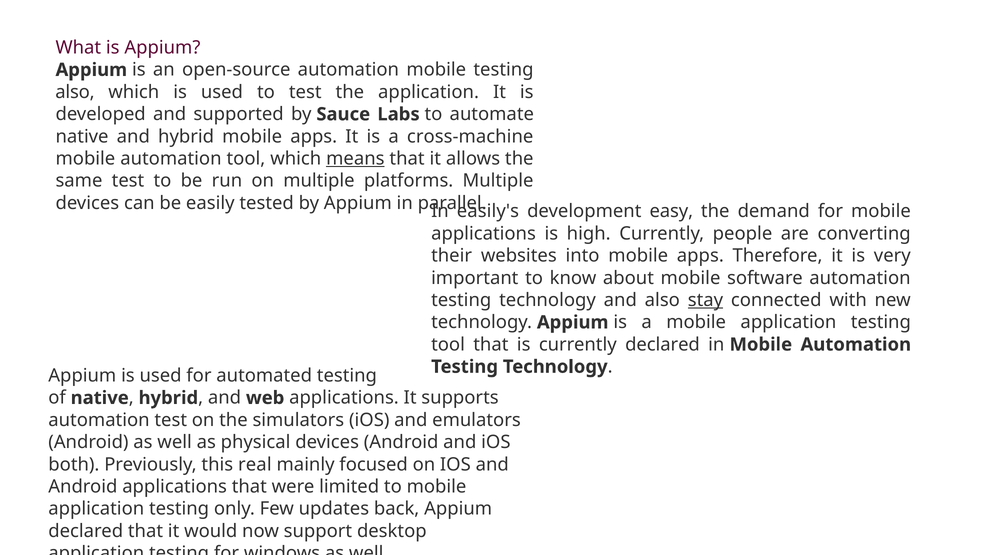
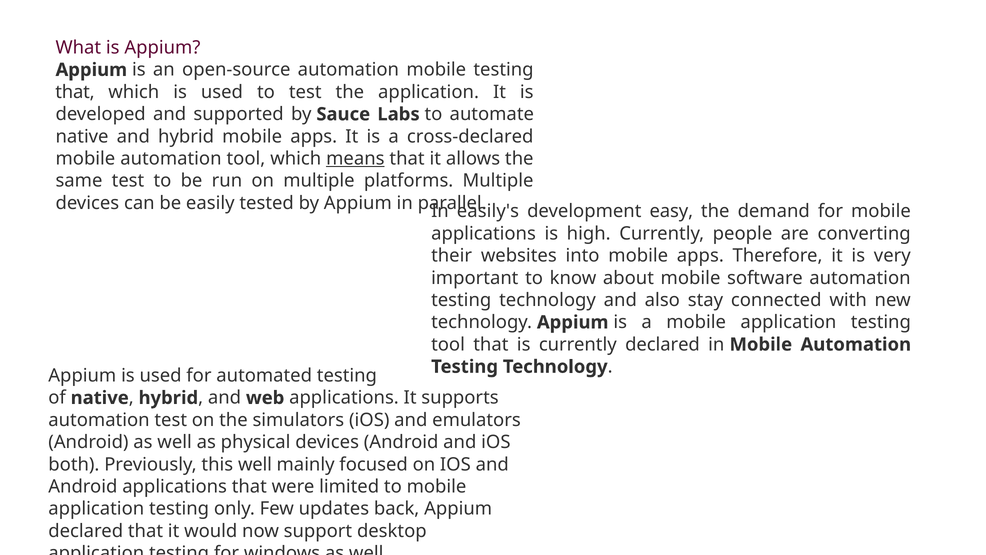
also at (75, 92): also -> that
cross-machine: cross-machine -> cross-declared
stay underline: present -> none
this real: real -> well
